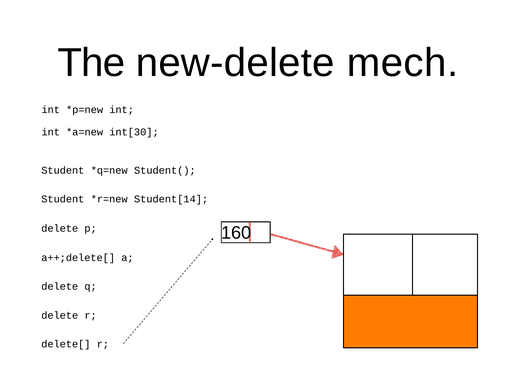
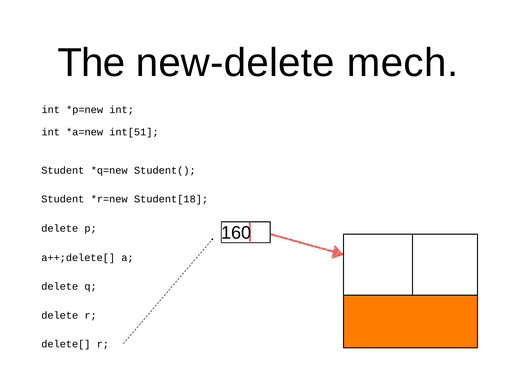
int[30: int[30 -> int[51
Student[14: Student[14 -> Student[18
